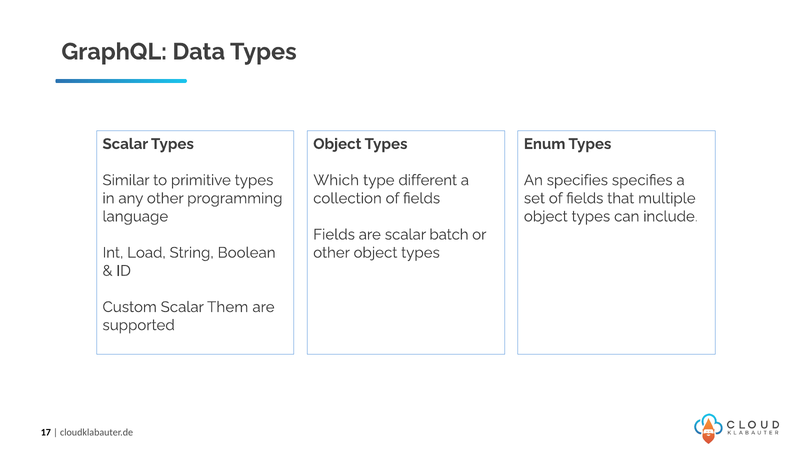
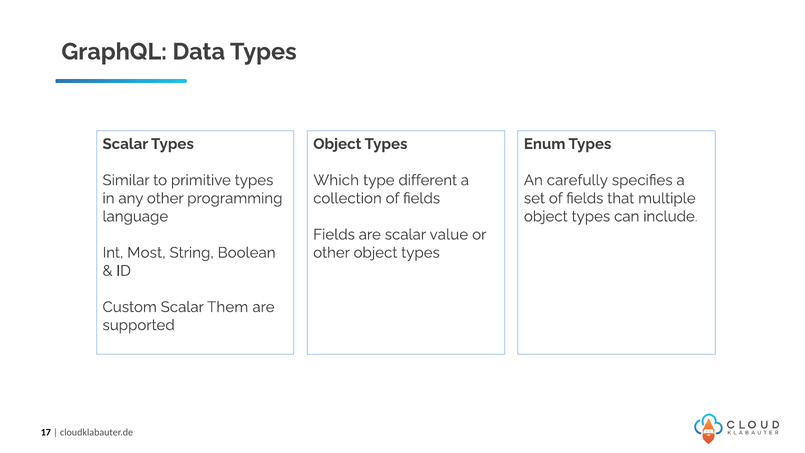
An specifies: specifies -> carefully
batch: batch -> value
Load: Load -> Most
